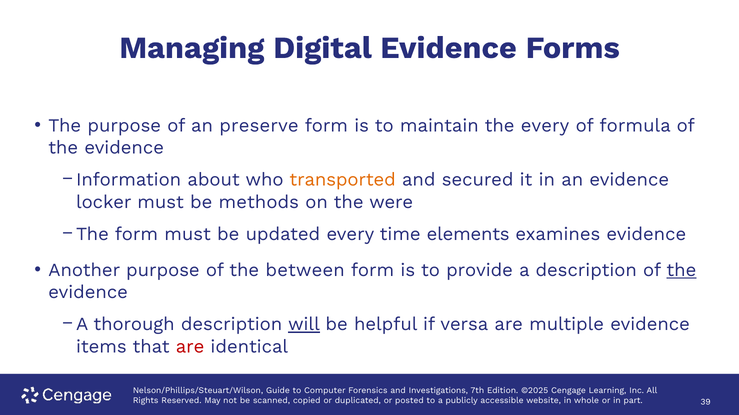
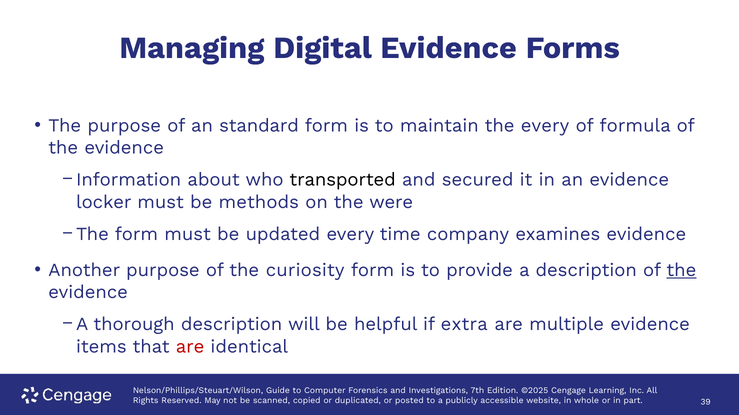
preserve: preserve -> standard
transported colour: orange -> black
elements: elements -> company
between: between -> curiosity
will underline: present -> none
versa: versa -> extra
